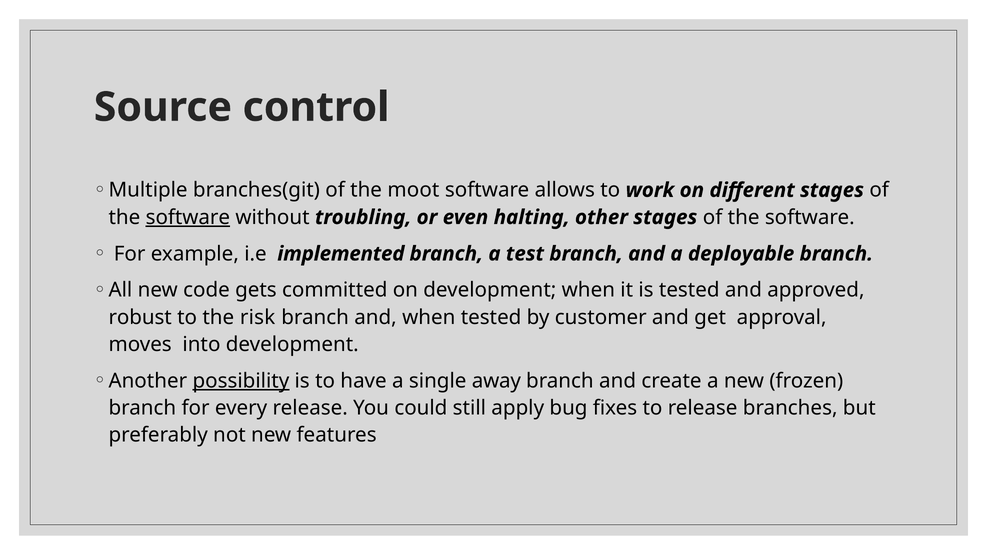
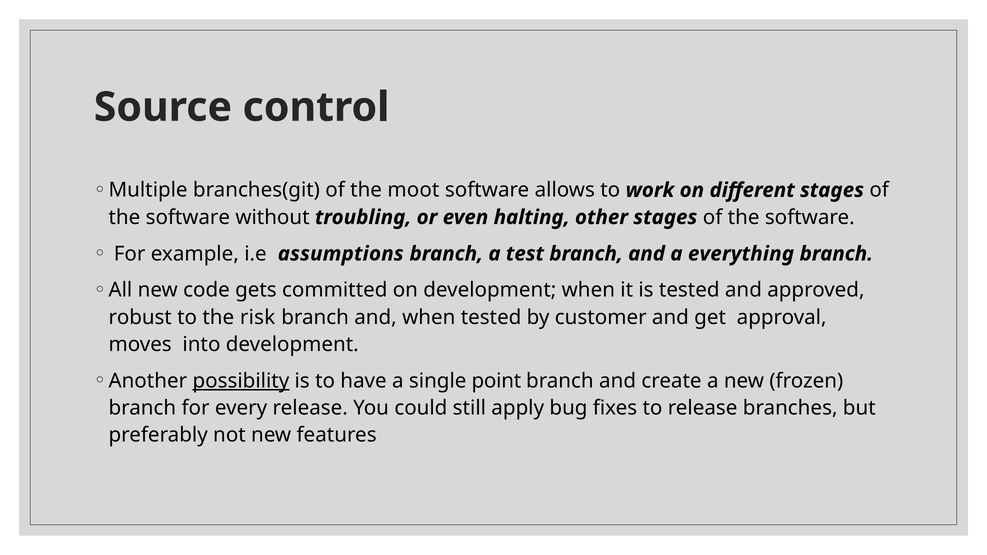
software at (188, 217) underline: present -> none
implemented: implemented -> assumptions
deployable: deployable -> everything
away: away -> point
